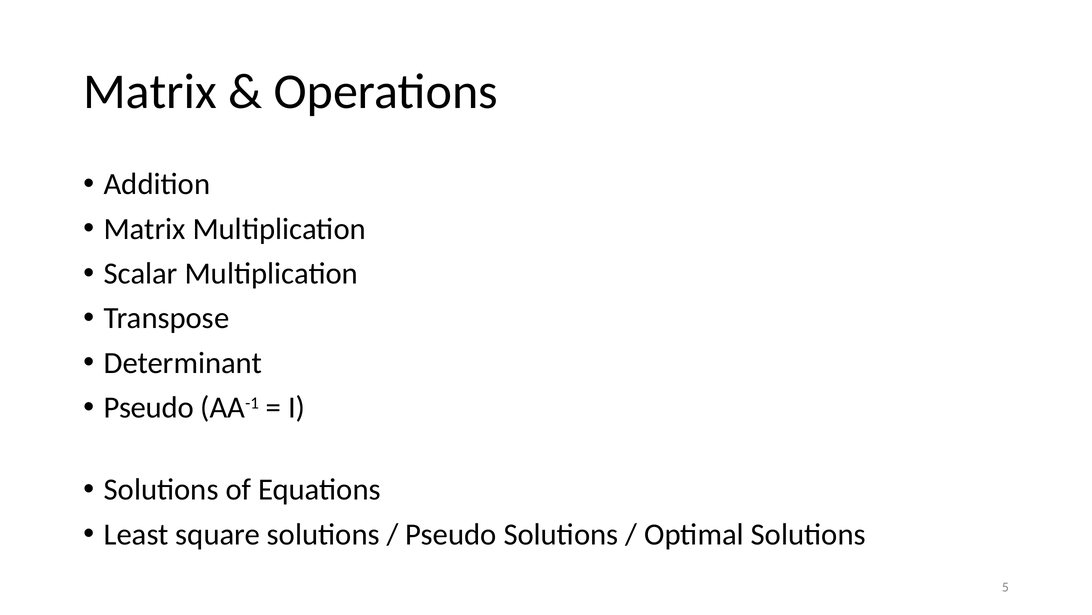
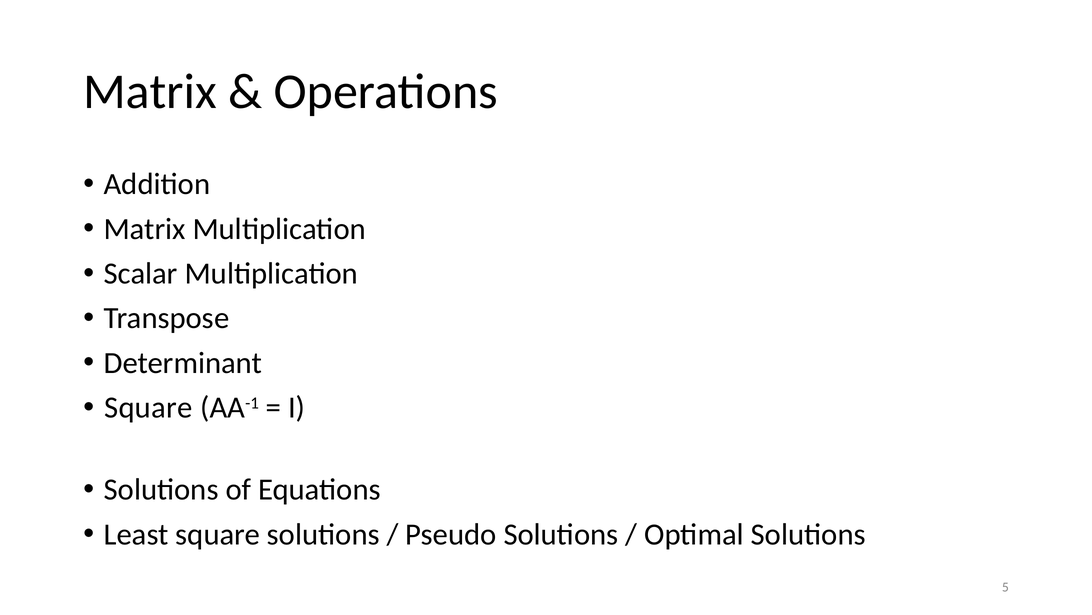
Pseudo at (149, 407): Pseudo -> Square
